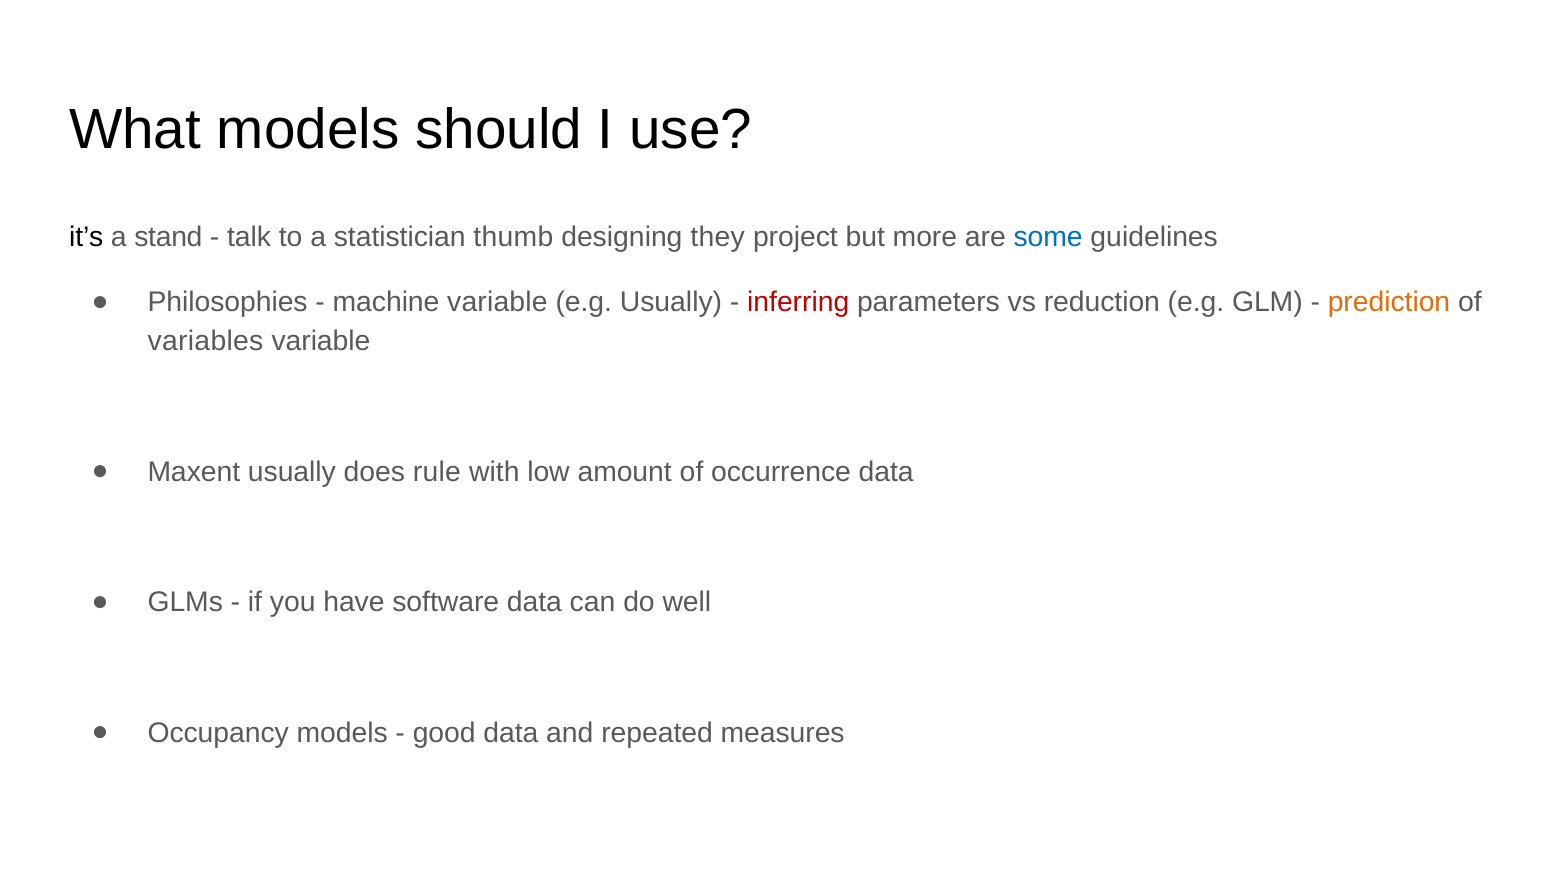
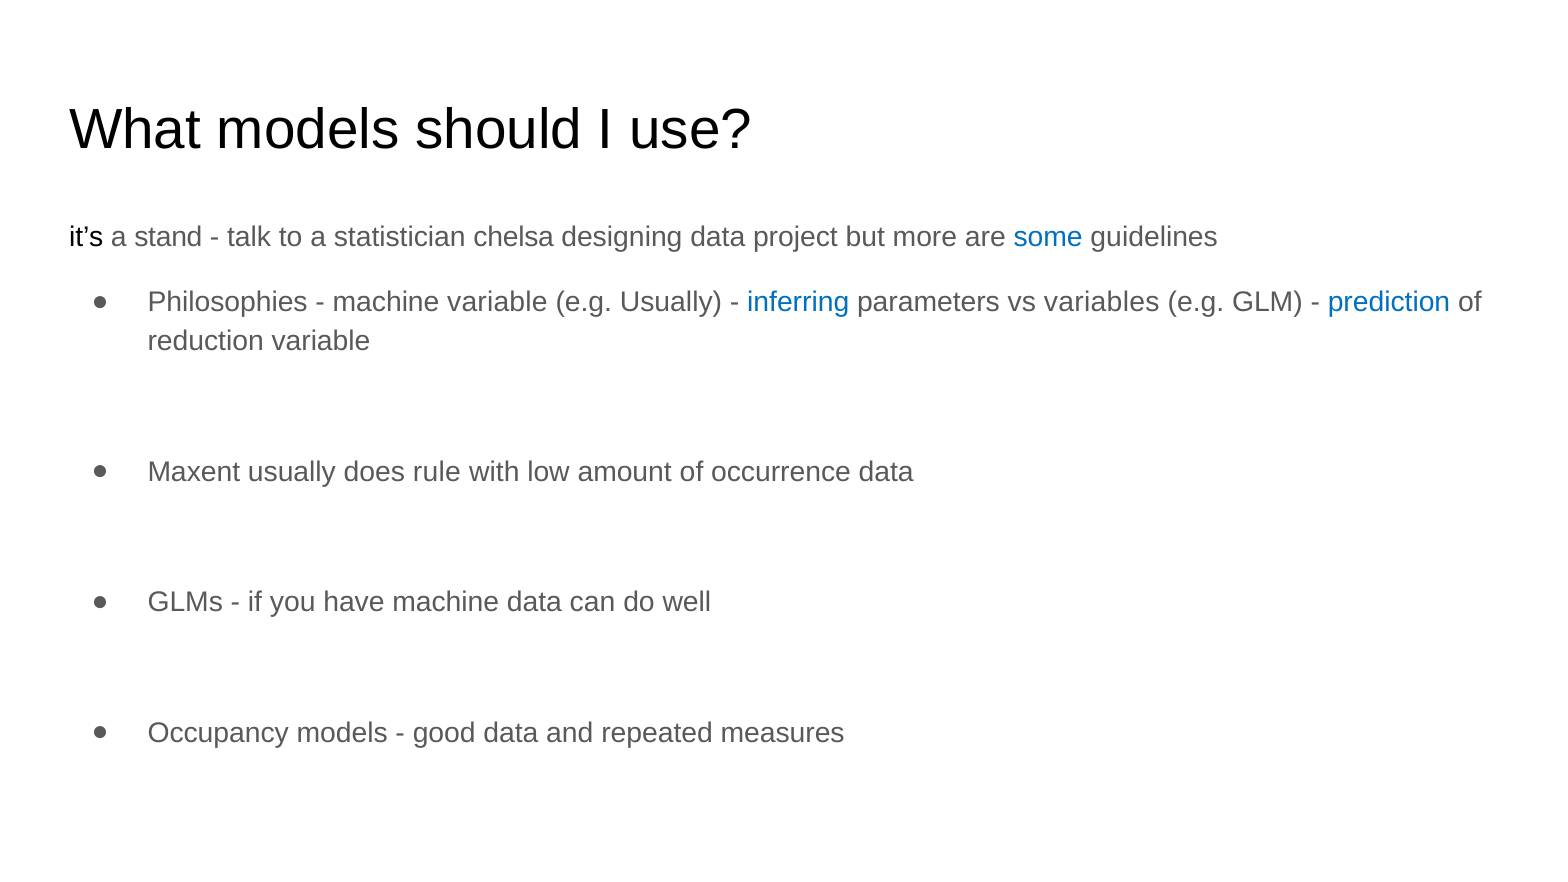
thumb: thumb -> chelsa
designing they: they -> data
inferring colour: red -> blue
reduction: reduction -> variables
prediction colour: orange -> blue
variables: variables -> reduction
have software: software -> machine
